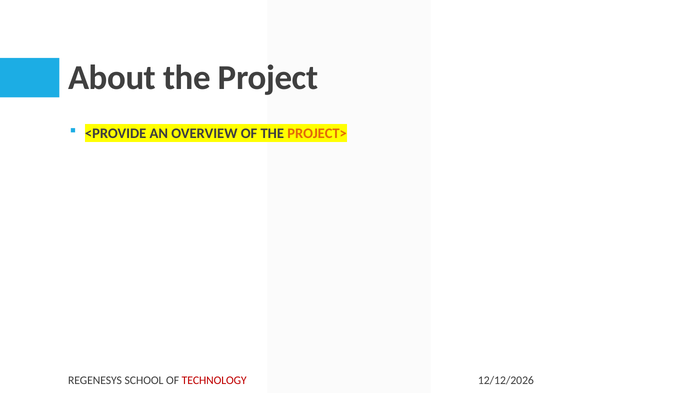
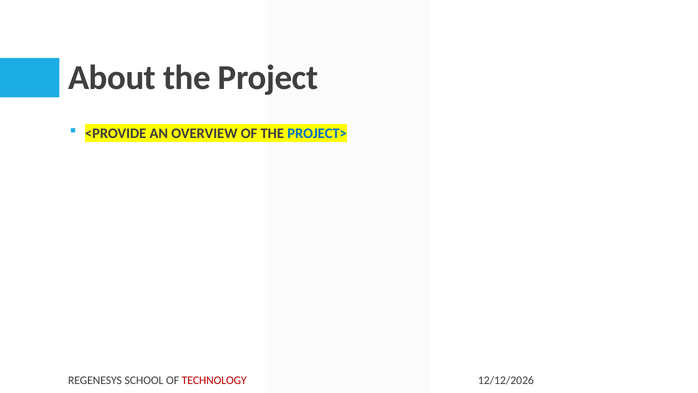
PROJECT> colour: orange -> blue
